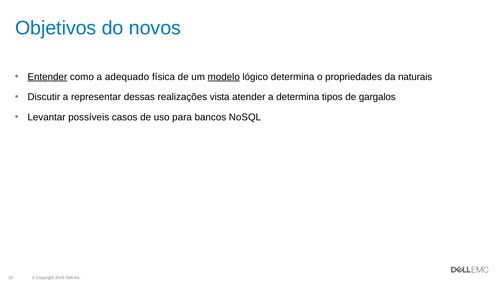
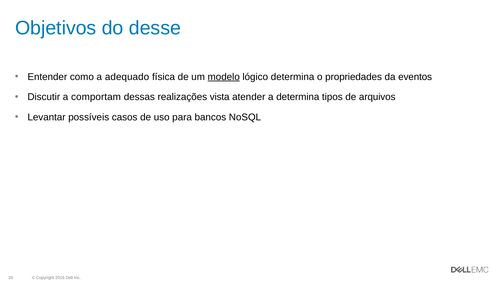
novos: novos -> desse
Entender underline: present -> none
naturais: naturais -> eventos
representar: representar -> comportam
gargalos: gargalos -> arquivos
